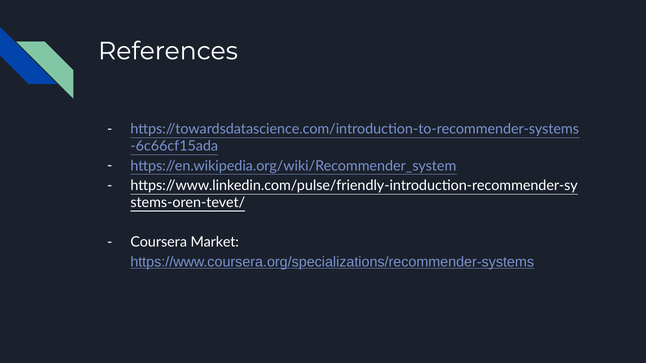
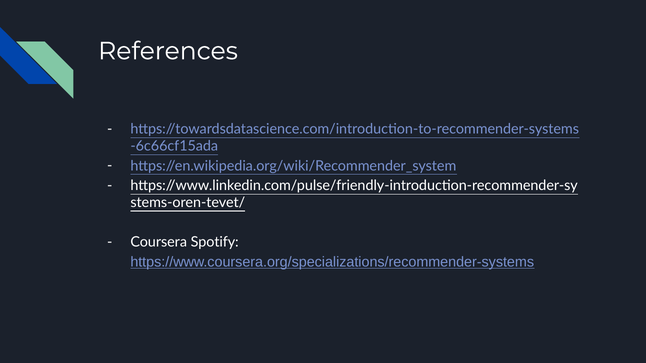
Market: Market -> Spotify
